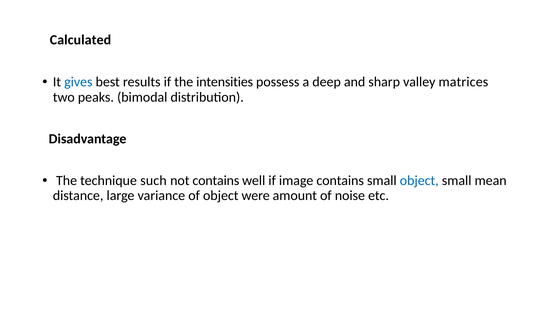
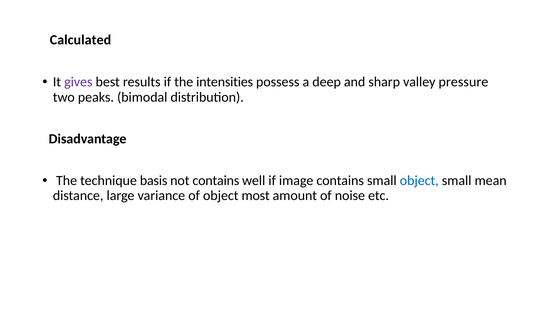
gives colour: blue -> purple
matrices: matrices -> pressure
such: such -> basis
were: were -> most
